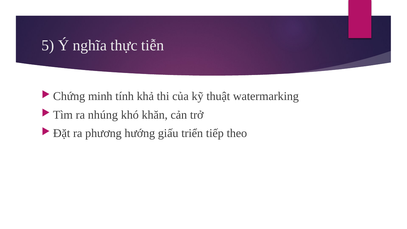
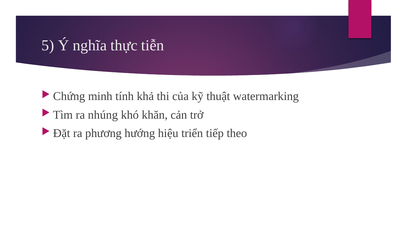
giấu: giấu -> hiệu
